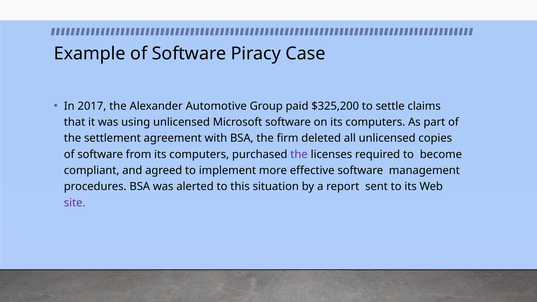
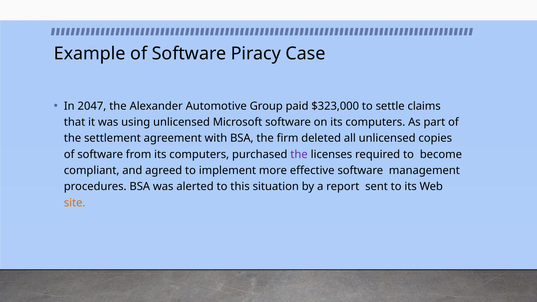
2017: 2017 -> 2047
$325,200: $325,200 -> $323,000
site colour: purple -> orange
